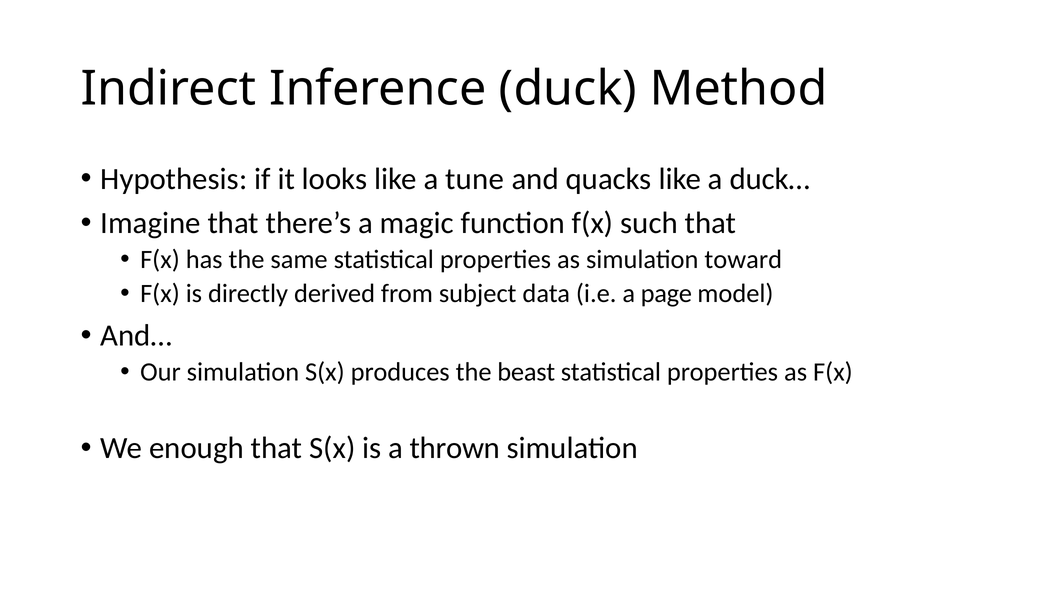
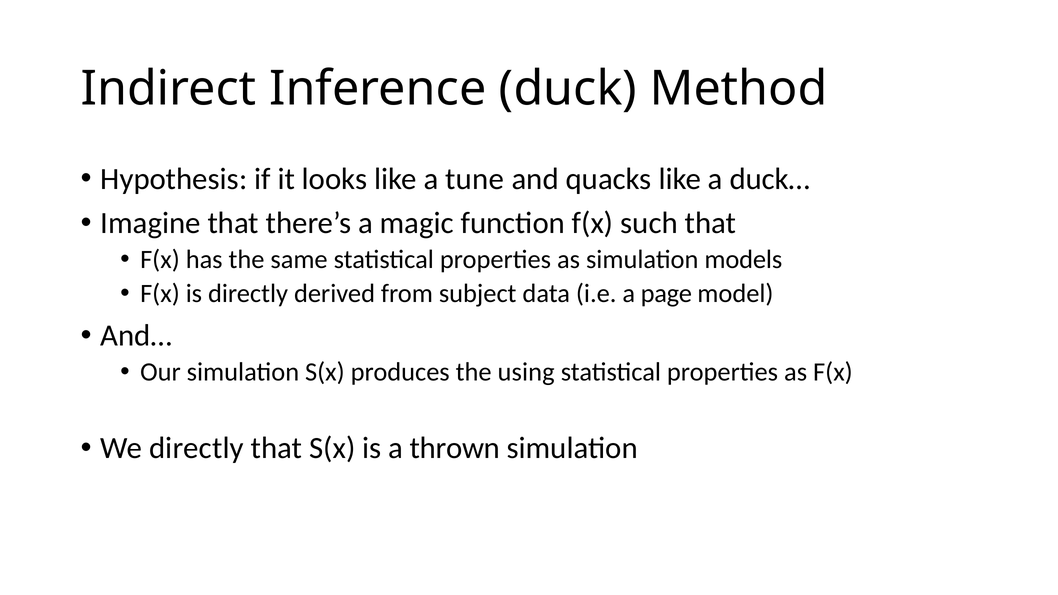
toward: toward -> models
beast: beast -> using
We enough: enough -> directly
